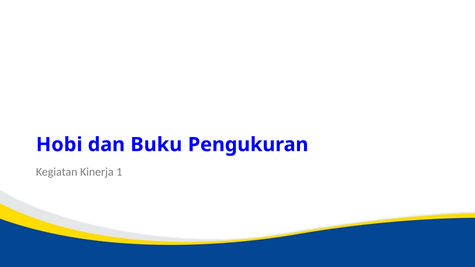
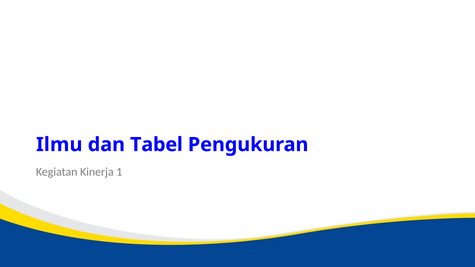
Hobi: Hobi -> Ilmu
Buku: Buku -> Tabel
